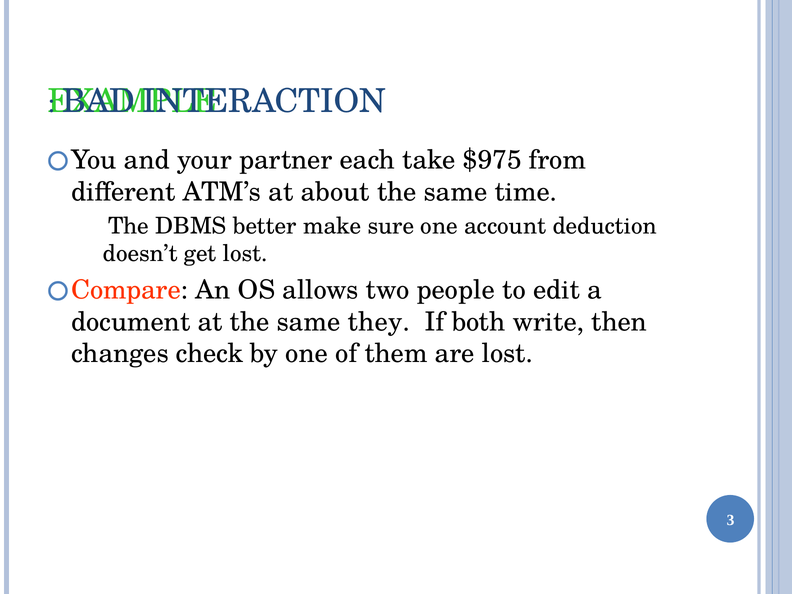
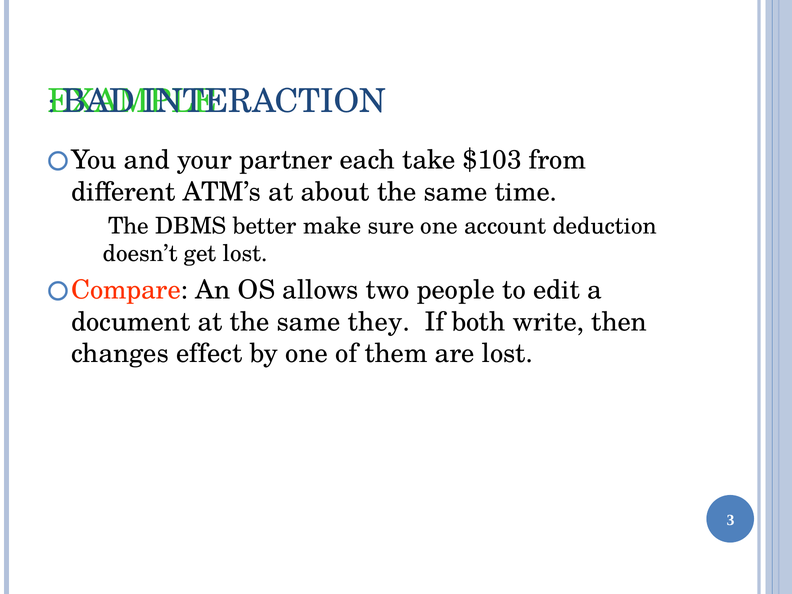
$975: $975 -> $103
check: check -> effect
